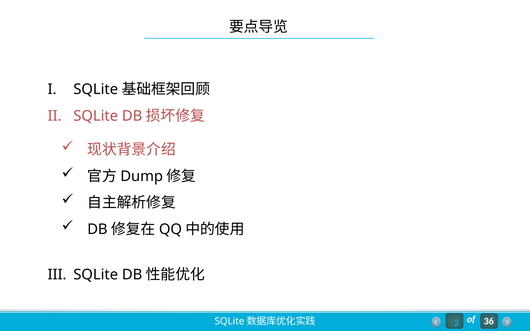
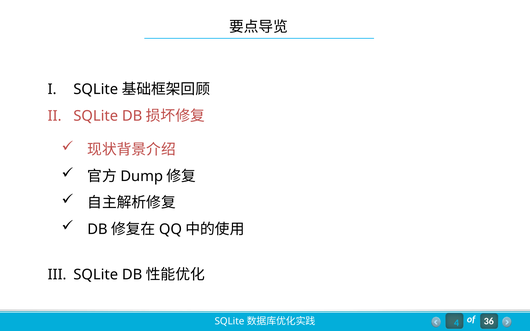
2: 2 -> 4
